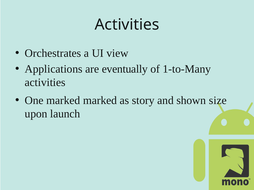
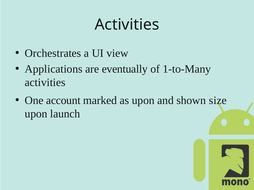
One marked: marked -> account
as story: story -> upon
